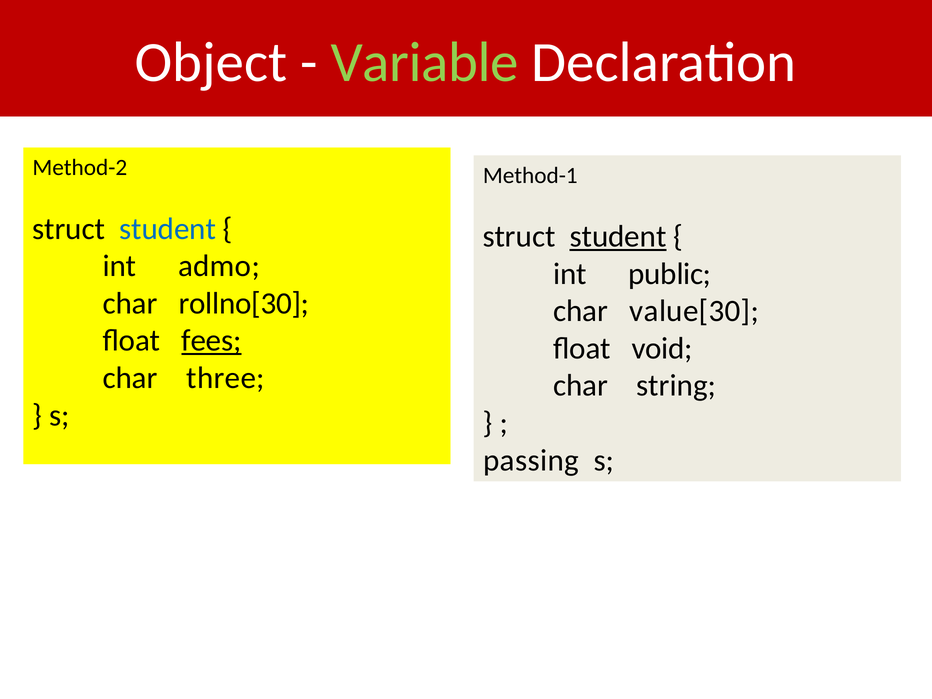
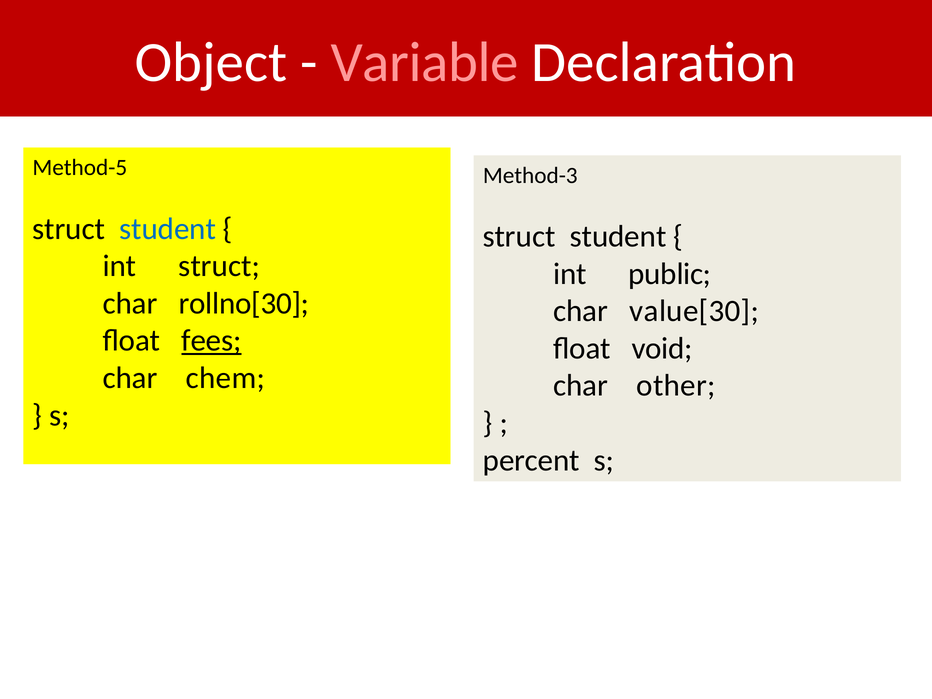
Variable colour: light green -> pink
Method-2: Method-2 -> Method-5
Method-1: Method-1 -> Method-3
student at (618, 237) underline: present -> none
int admo: admo -> struct
three: three -> chem
string: string -> other
passing: passing -> percent
